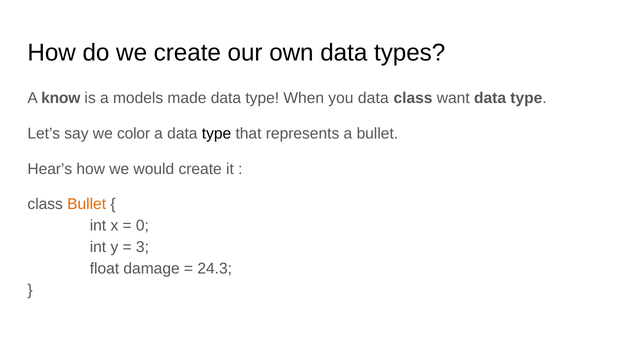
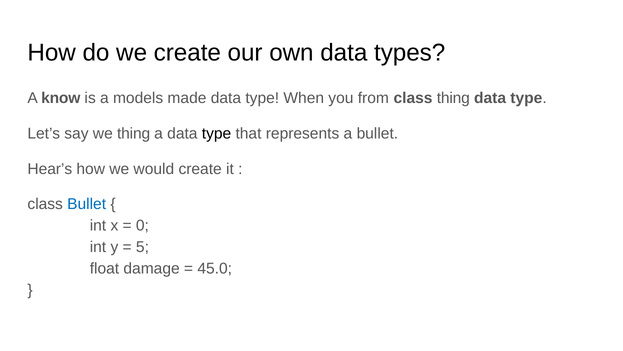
you data: data -> from
class want: want -> thing
we color: color -> thing
Bullet at (87, 204) colour: orange -> blue
3: 3 -> 5
24.3: 24.3 -> 45.0
